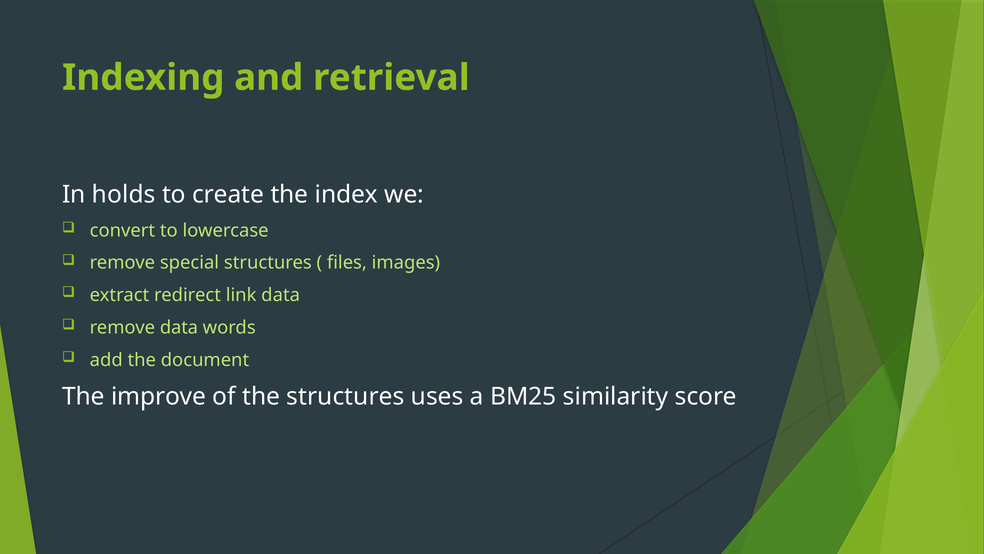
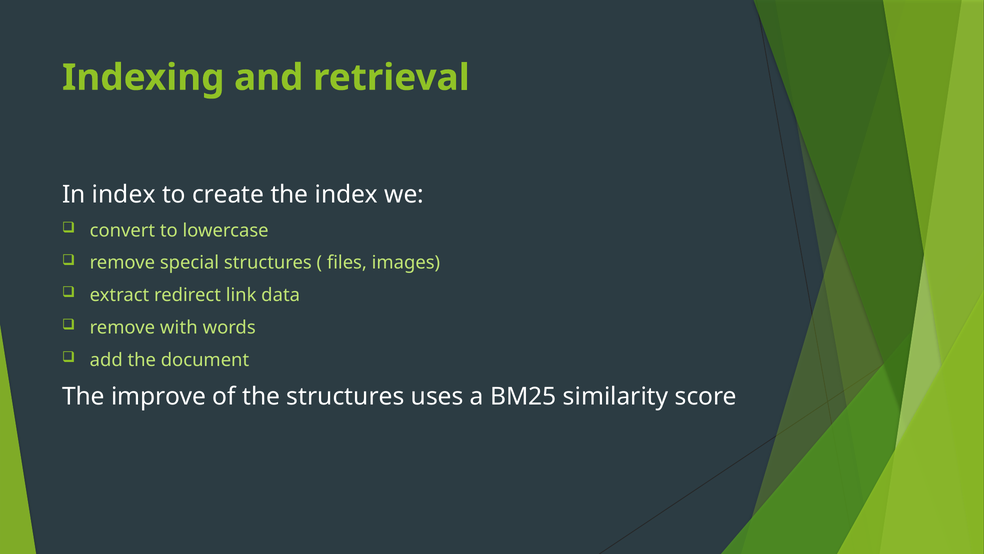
In holds: holds -> index
remove data: data -> with
